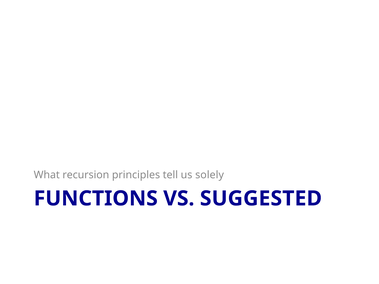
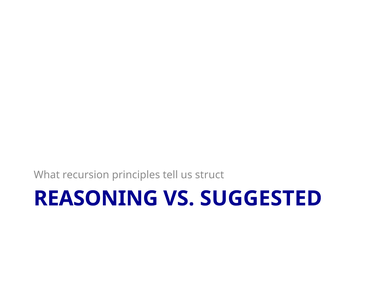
solely: solely -> struct
FUNCTIONS: FUNCTIONS -> REASONING
